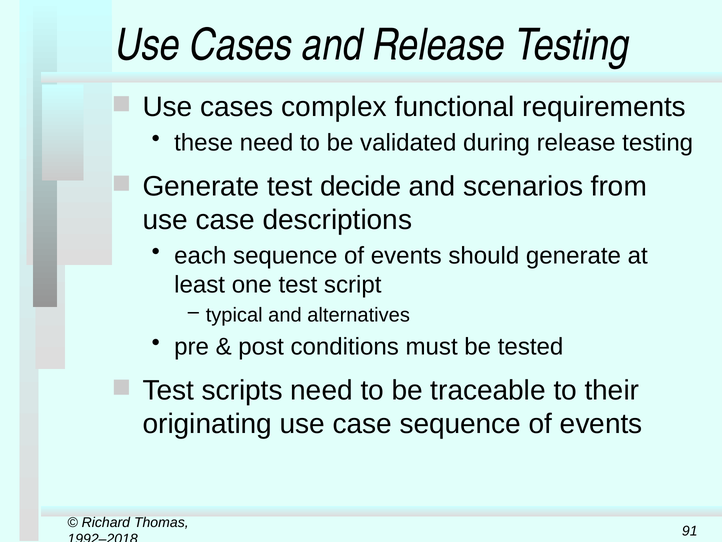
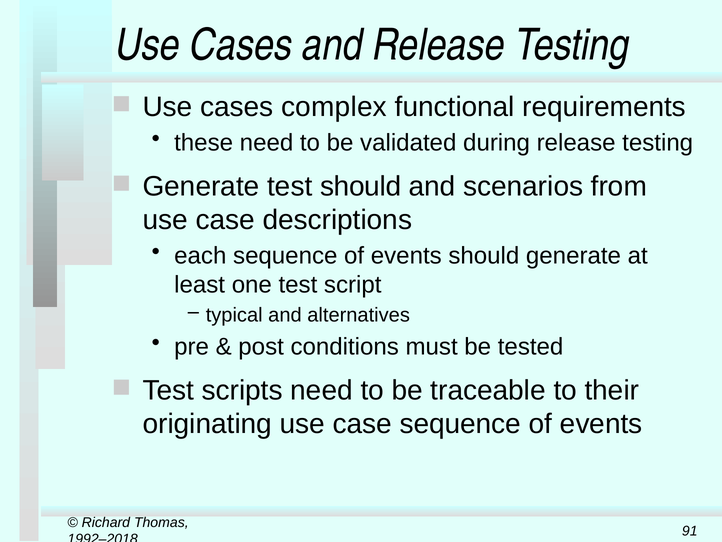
test decide: decide -> should
